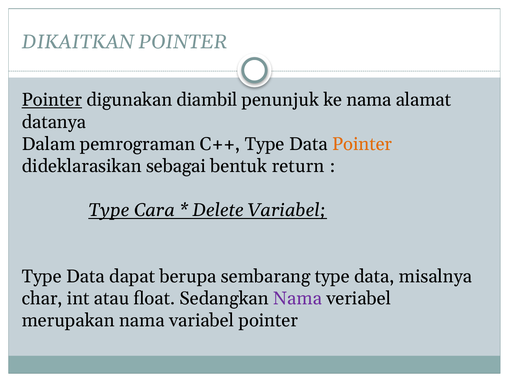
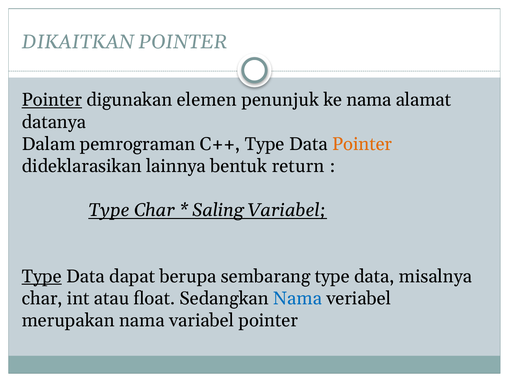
diambil: diambil -> elemen
sebagai: sebagai -> lainnya
Type Cara: Cara -> Char
Delete: Delete -> Saling
Type at (42, 276) underline: none -> present
Nama at (298, 298) colour: purple -> blue
